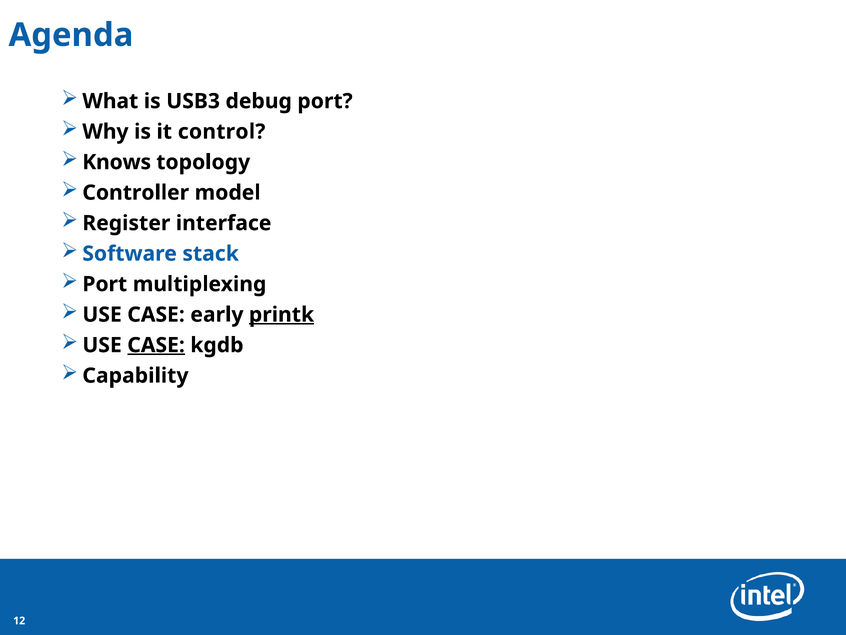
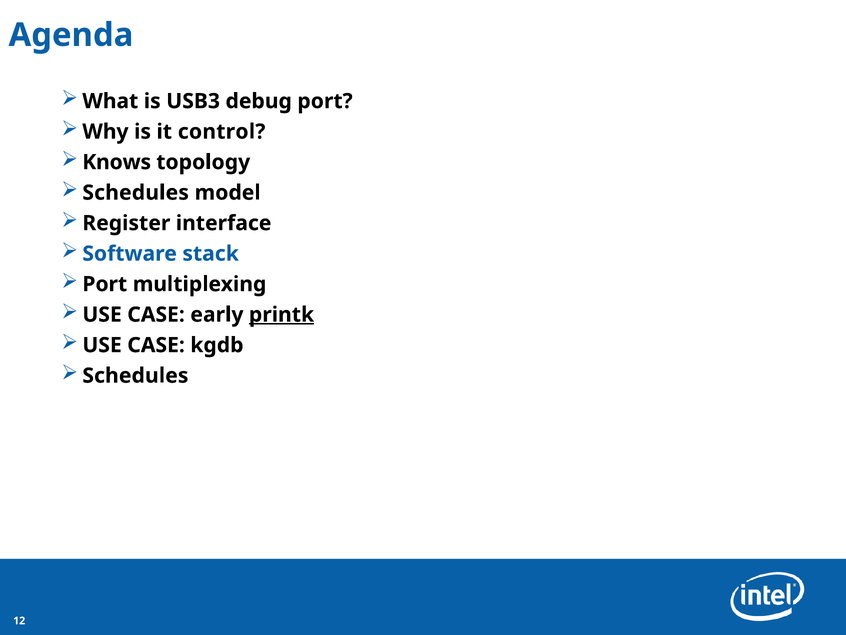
Controller at (136, 193): Controller -> Schedules
CASE at (156, 345) underline: present -> none
Capability at (135, 375): Capability -> Schedules
